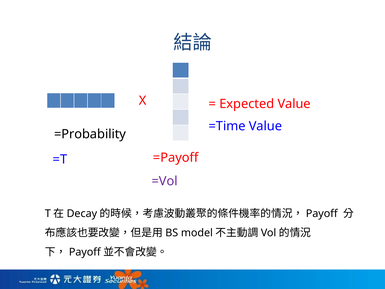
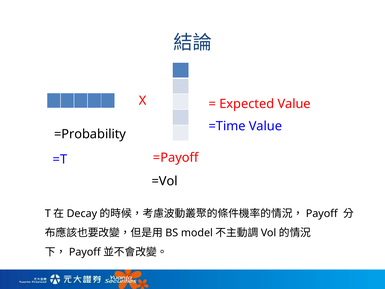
=Vol colour: purple -> black
